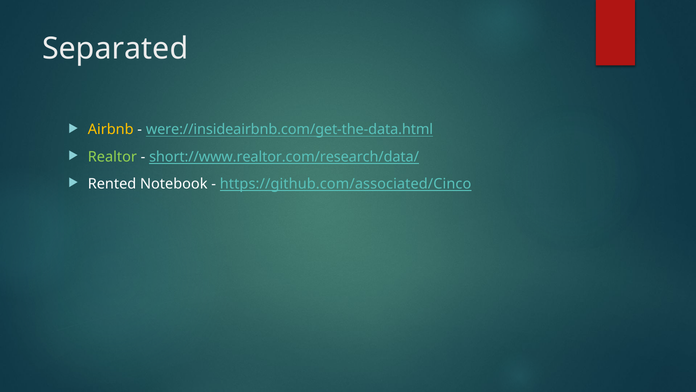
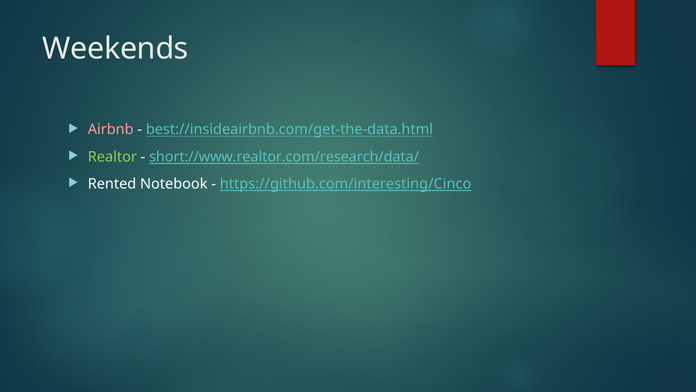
Separated: Separated -> Weekends
Airbnb colour: yellow -> pink
were://insideairbnb.com/get-the-data.html: were://insideairbnb.com/get-the-data.html -> best://insideairbnb.com/get-the-data.html
https://github.com/associated/Cinco: https://github.com/associated/Cinco -> https://github.com/interesting/Cinco
